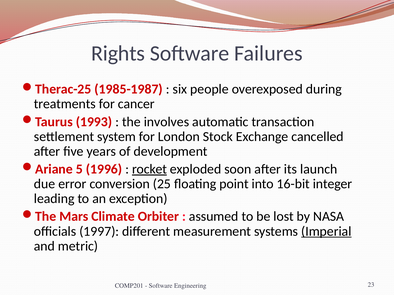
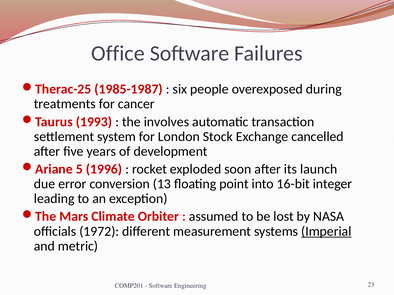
Rights: Rights -> Office
rocket underline: present -> none
25: 25 -> 13
1997: 1997 -> 1972
